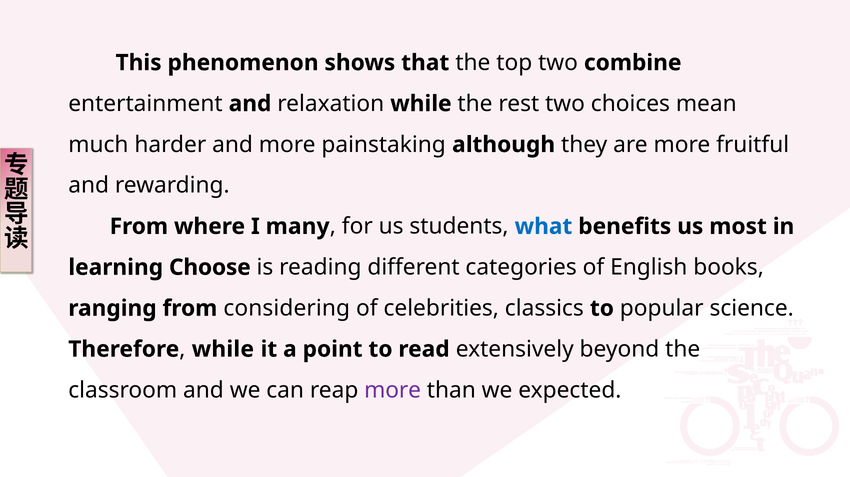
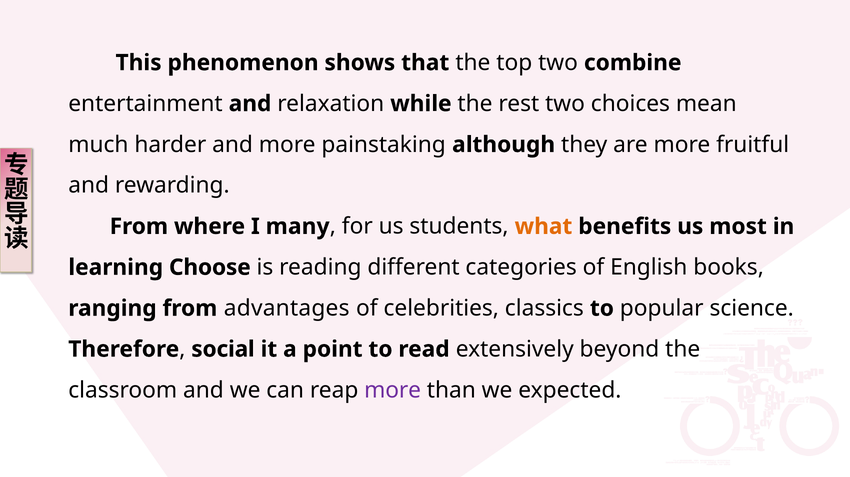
what colour: blue -> orange
considering: considering -> advantages
while at (223, 349): while -> social
